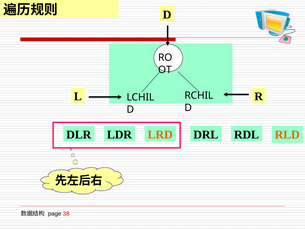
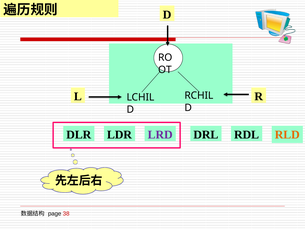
LRD colour: orange -> purple
